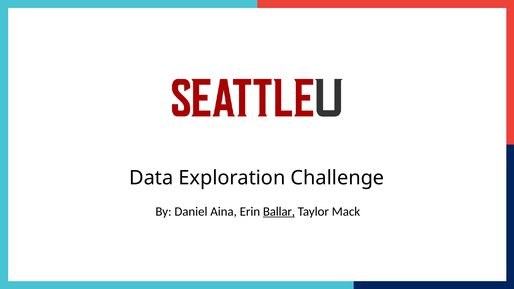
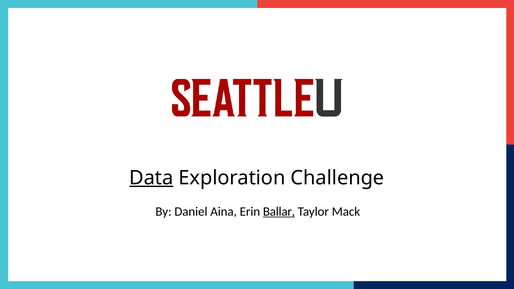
Data underline: none -> present
